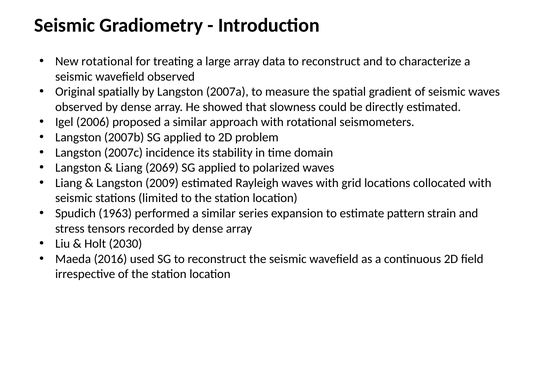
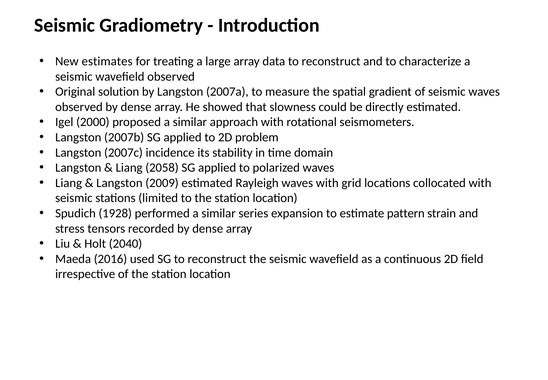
New rotational: rotational -> estimates
spatially: spatially -> solution
2006: 2006 -> 2000
2069: 2069 -> 2058
1963: 1963 -> 1928
2030: 2030 -> 2040
